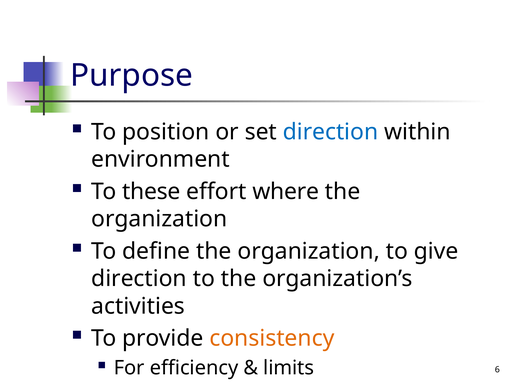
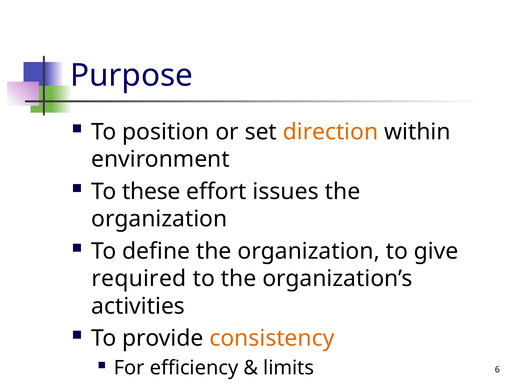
direction at (331, 132) colour: blue -> orange
where: where -> issues
direction at (139, 279): direction -> required
